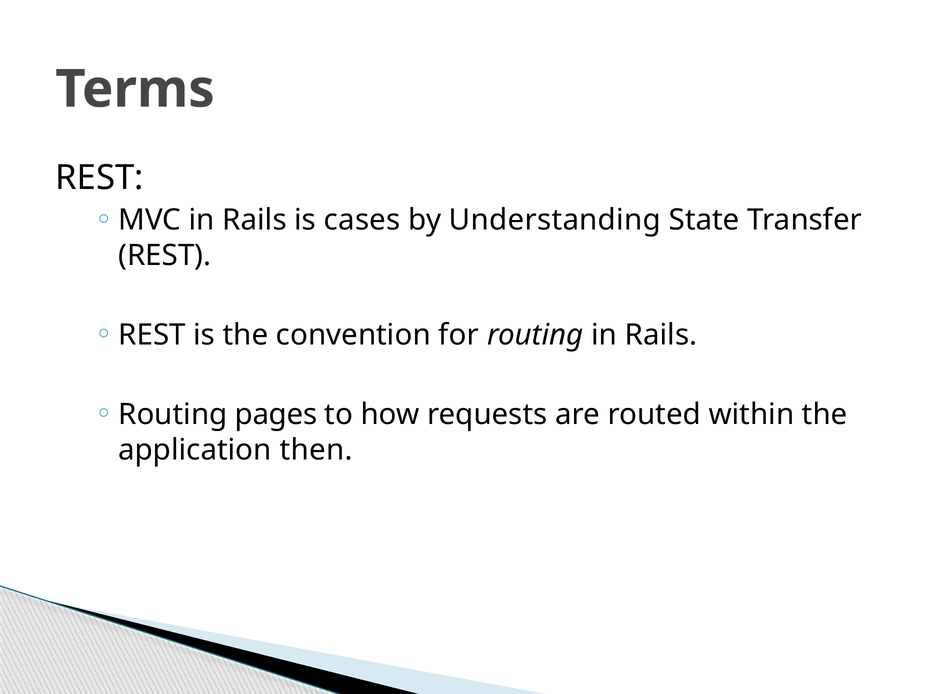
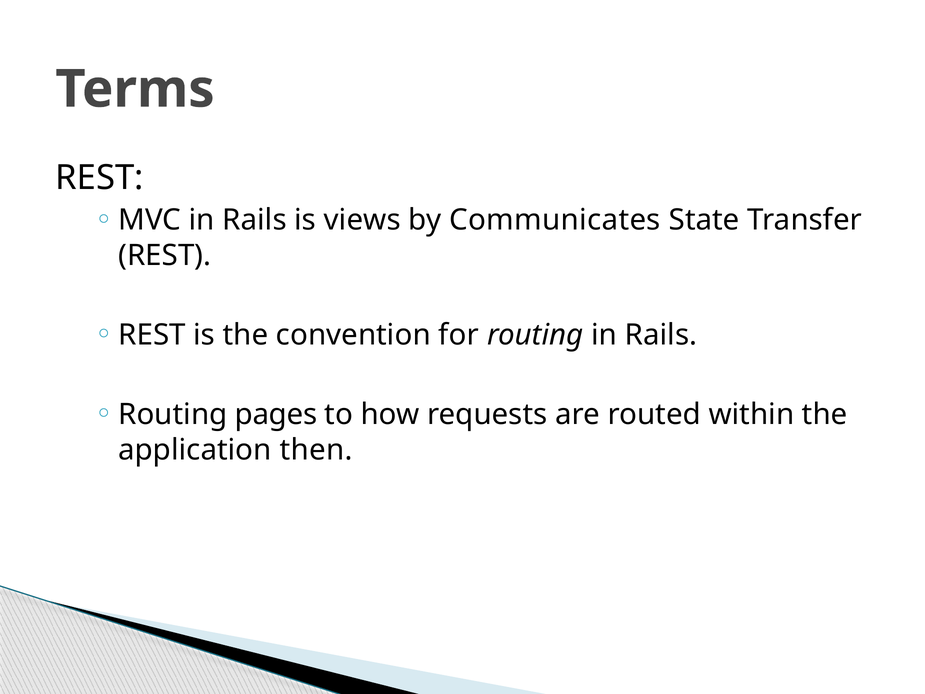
cases: cases -> views
Understanding: Understanding -> Communicates
